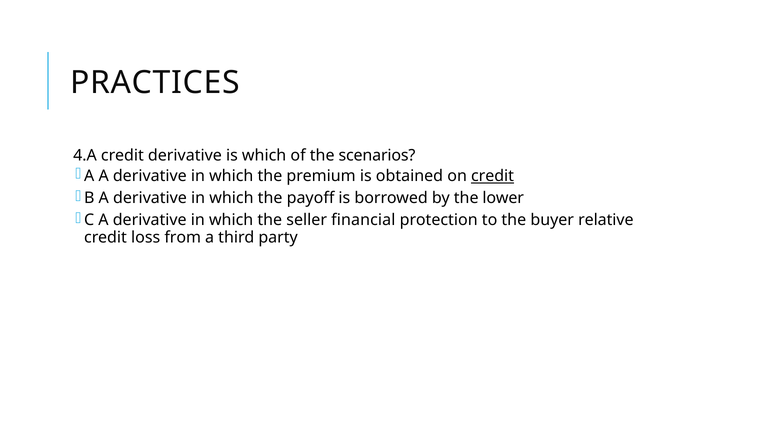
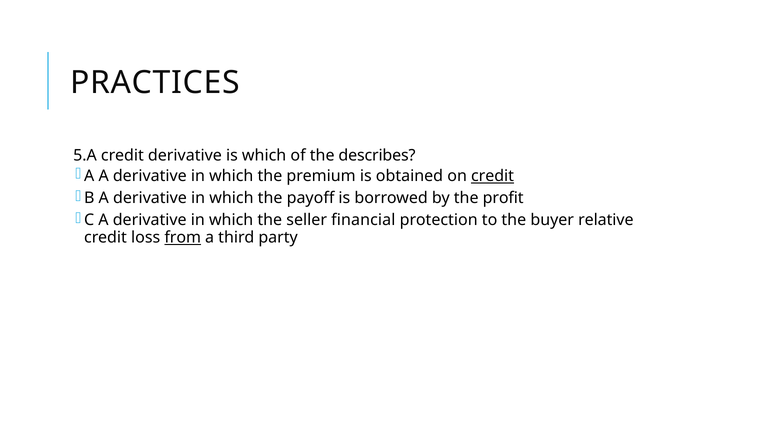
4.A: 4.A -> 5.A
scenarios: scenarios -> describes
lower: lower -> profit
from underline: none -> present
